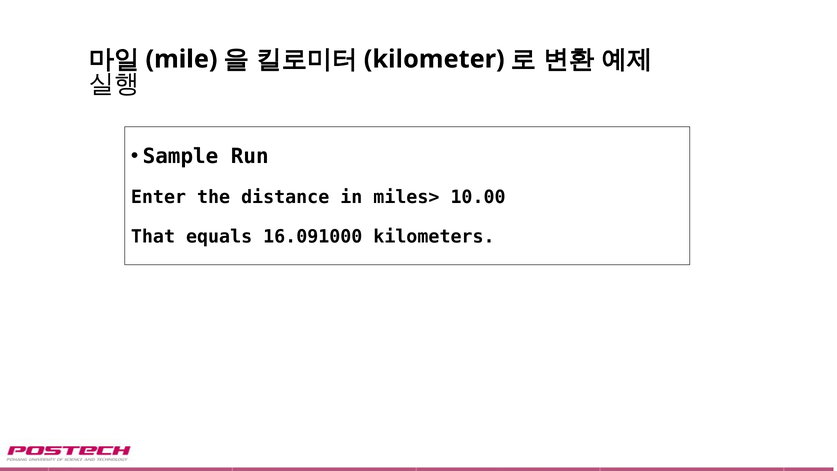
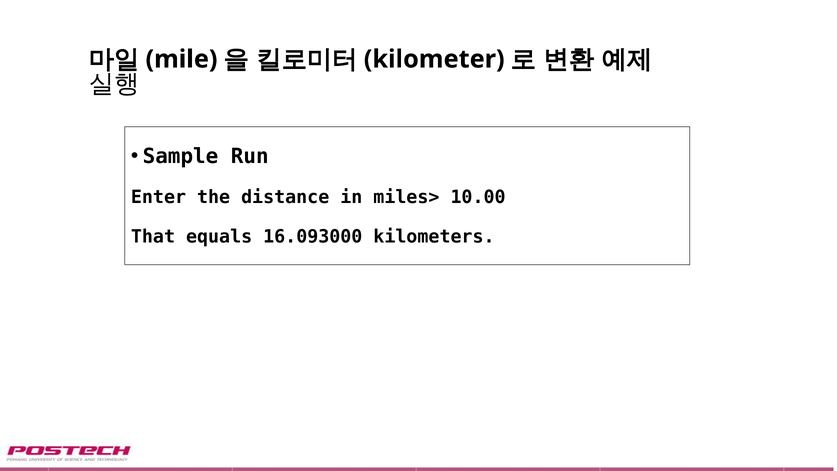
16.091000: 16.091000 -> 16.093000
